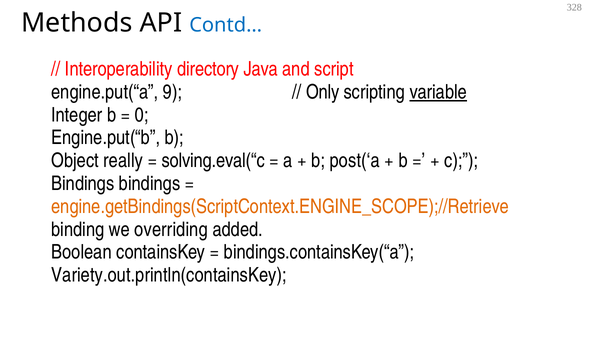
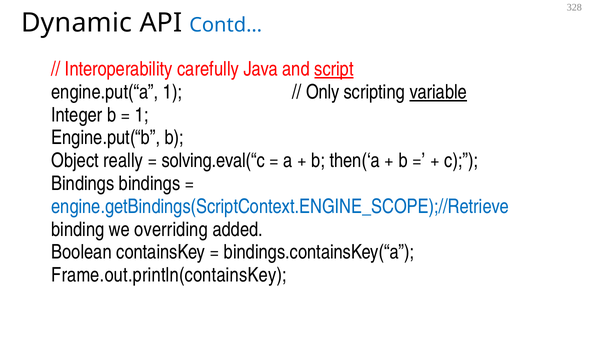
Methods: Methods -> Dynamic
directory: directory -> carefully
script underline: none -> present
engine.put(“a 9: 9 -> 1
0 at (142, 115): 0 -> 1
post(‘a: post(‘a -> then(‘a
engine.getBindings(ScriptContext.ENGINE_SCOPE);//Retrieve colour: orange -> blue
Variety.out.println(containsKey: Variety.out.println(containsKey -> Frame.out.println(containsKey
